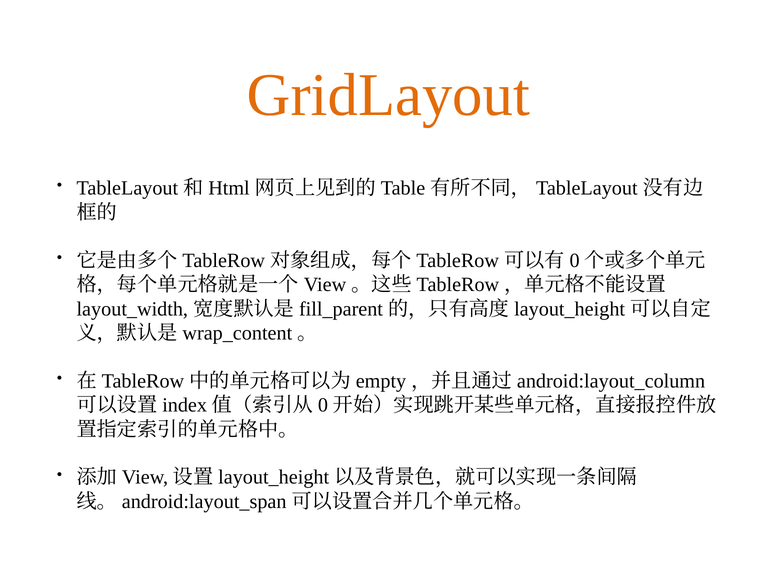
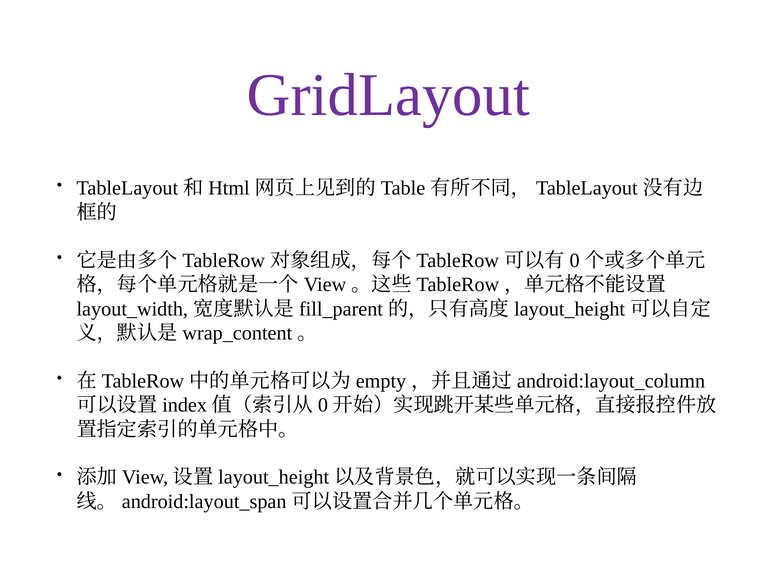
GridLayout colour: orange -> purple
